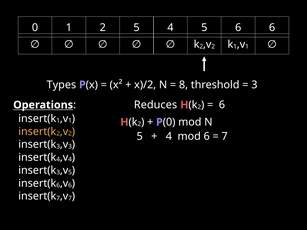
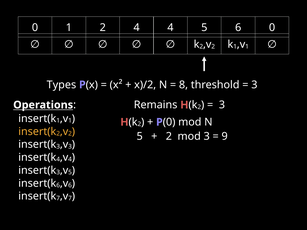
2 5: 5 -> 4
6 6: 6 -> 0
Reduces: Reduces -> Remains
6 at (222, 105): 6 -> 3
4 at (169, 137): 4 -> 2
mod 6: 6 -> 3
7 at (225, 137): 7 -> 9
